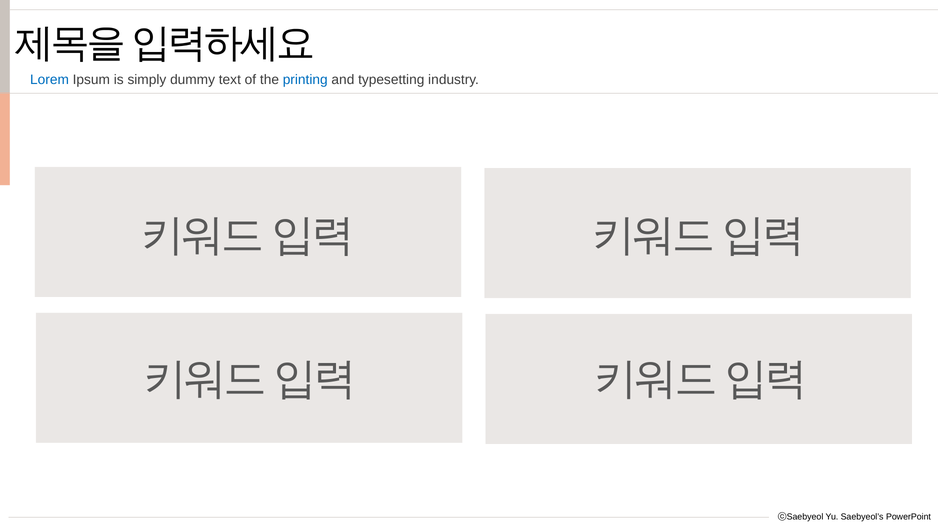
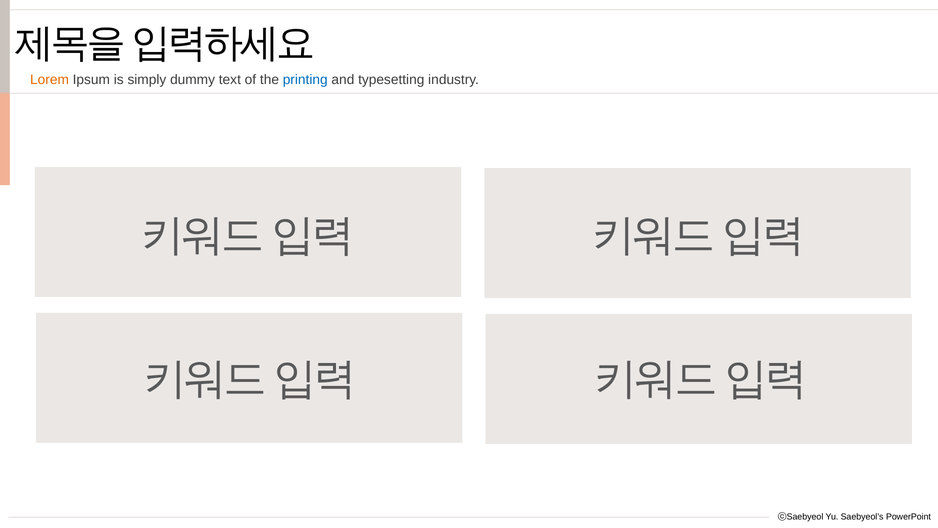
Lorem colour: blue -> orange
